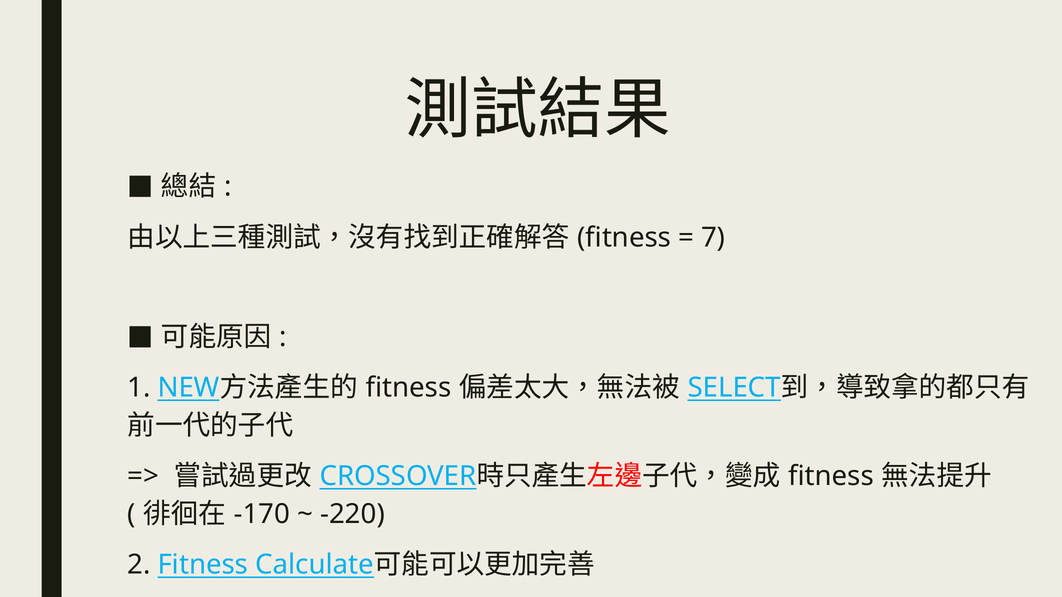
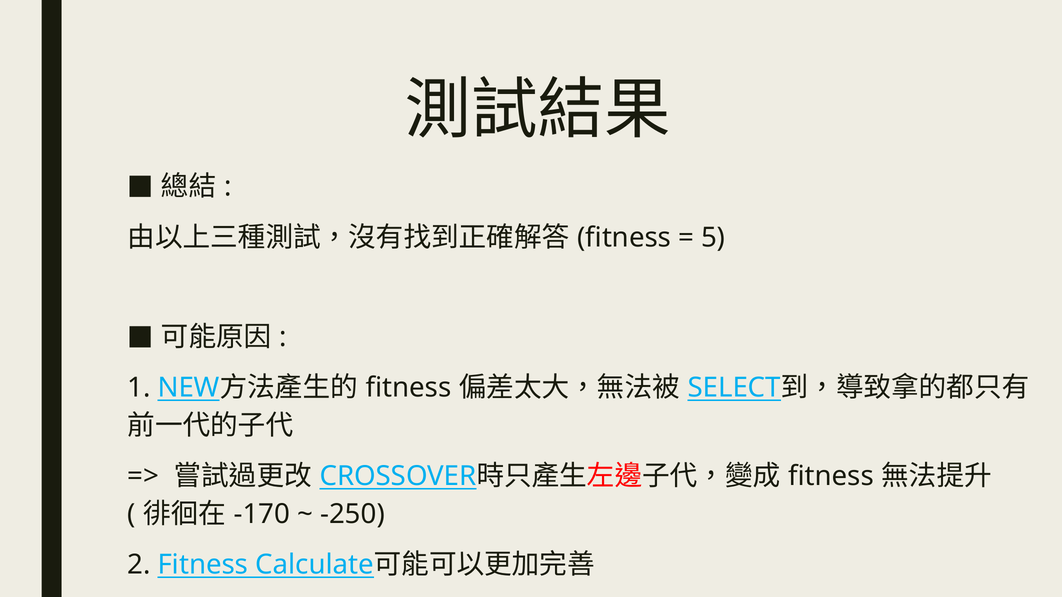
7: 7 -> 5
-220: -220 -> -250
